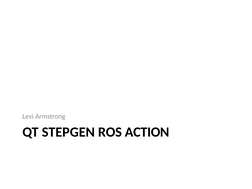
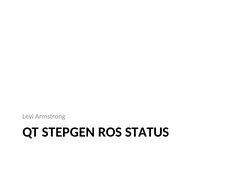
ACTION: ACTION -> STATUS
